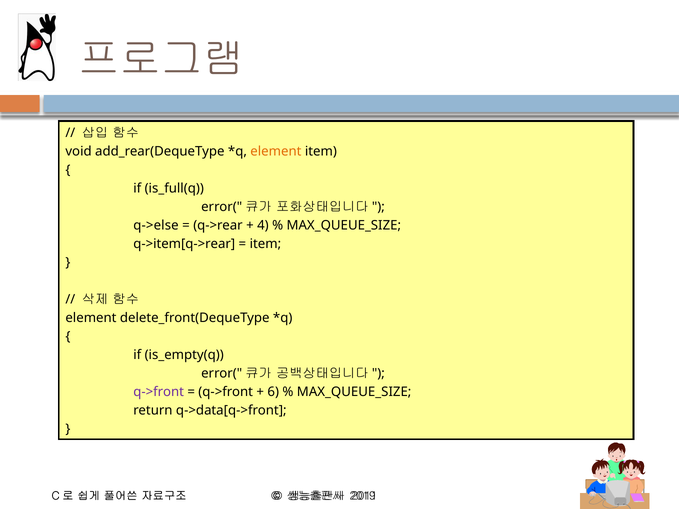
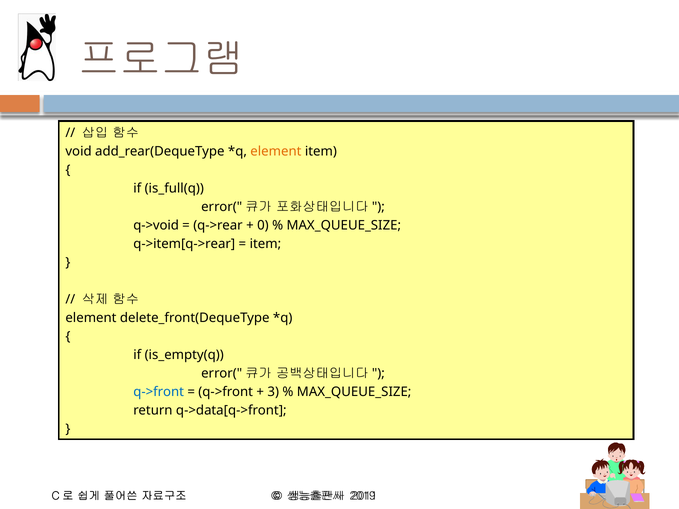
q->else: q->else -> q->void
4: 4 -> 0
q->front at (159, 392) colour: purple -> blue
6: 6 -> 3
